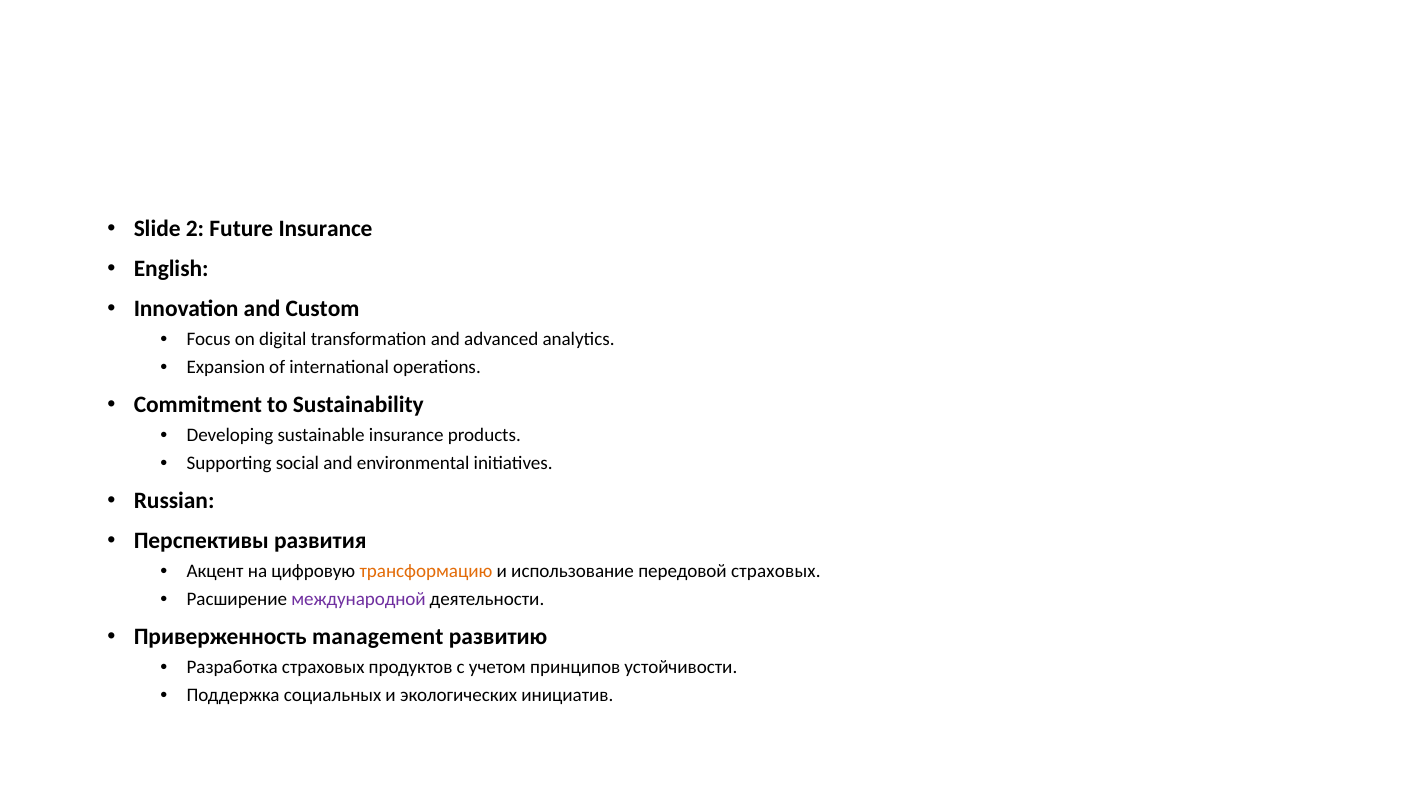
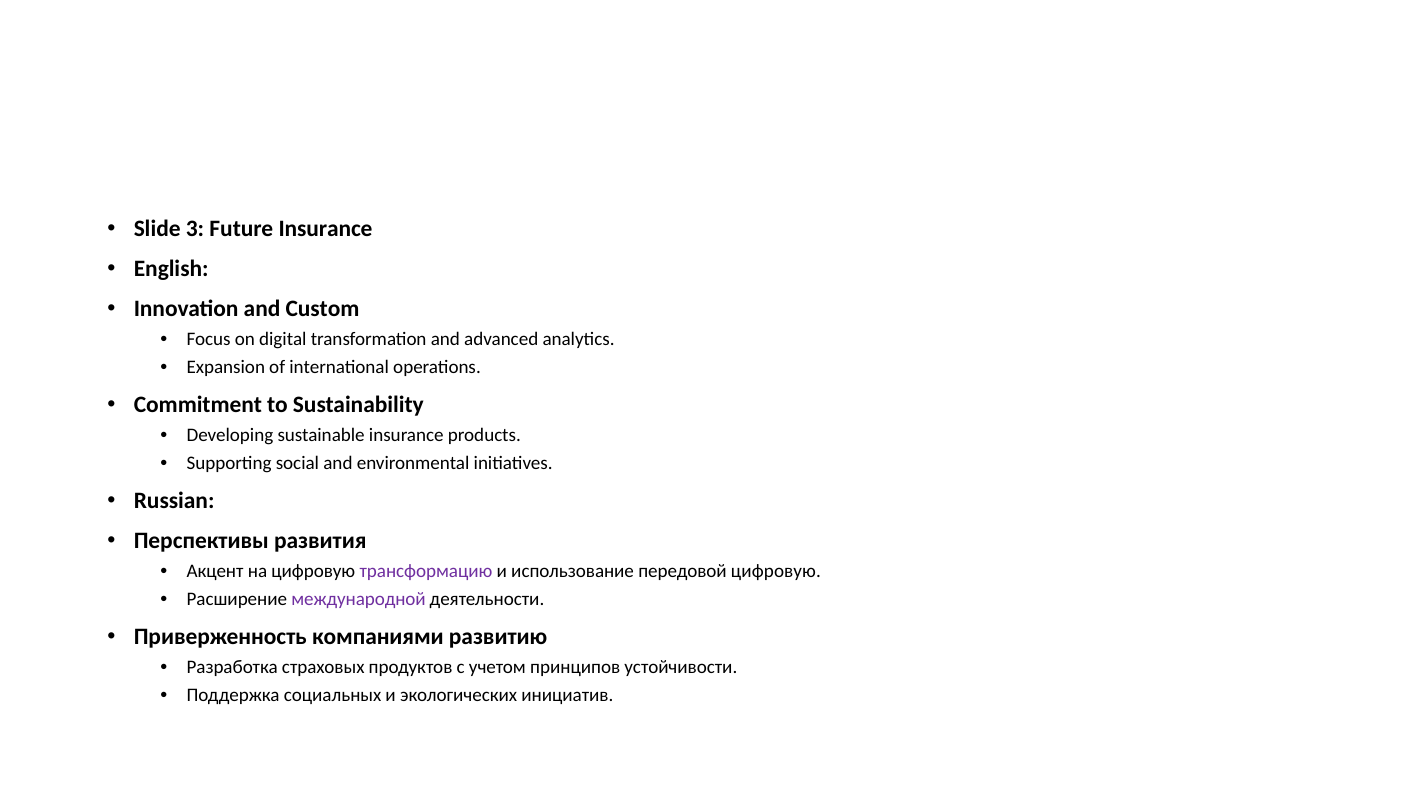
2: 2 -> 3
трансформацию colour: orange -> purple
передовой страховых: страховых -> цифровую
management: management -> компаниями
